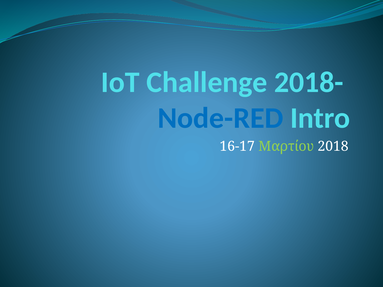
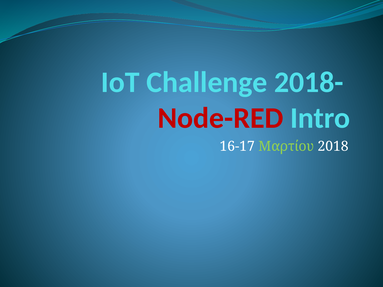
Node-RED colour: blue -> red
